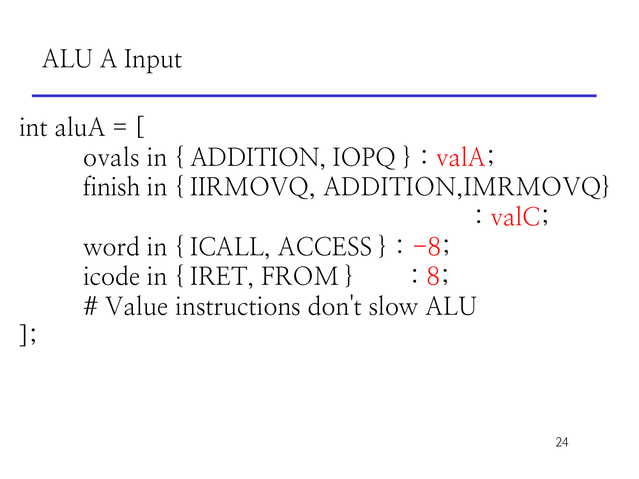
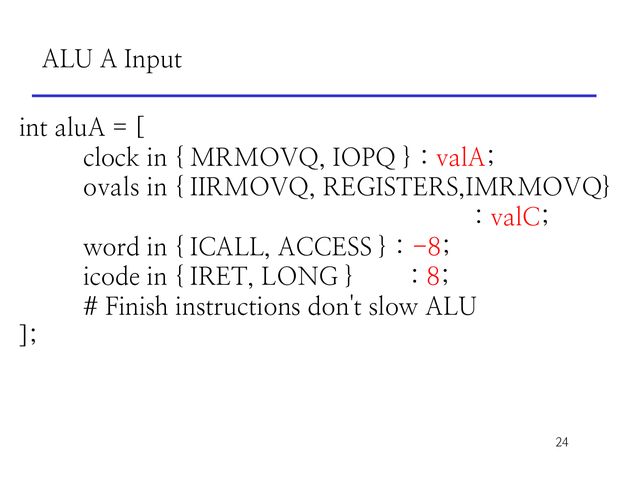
ovals: ovals -> clock
ADDITION: ADDITION -> MRMOVQ
finish: finish -> ovals
ADDITION,IMRMOVQ: ADDITION,IMRMOVQ -> REGISTERS,IMRMOVQ
FROM: FROM -> LONG
Value: Value -> Finish
